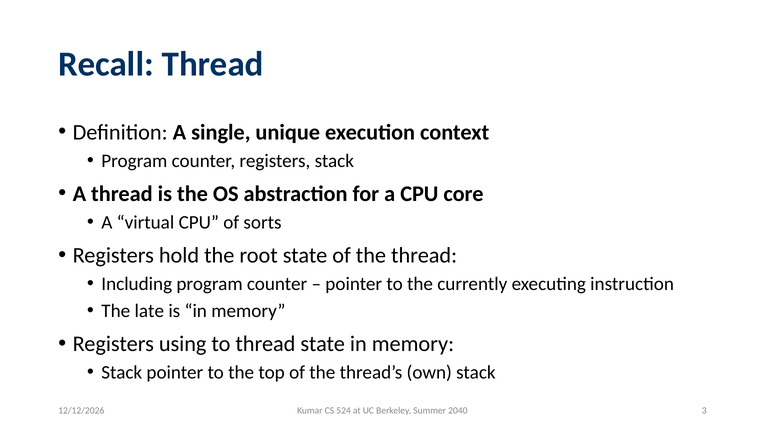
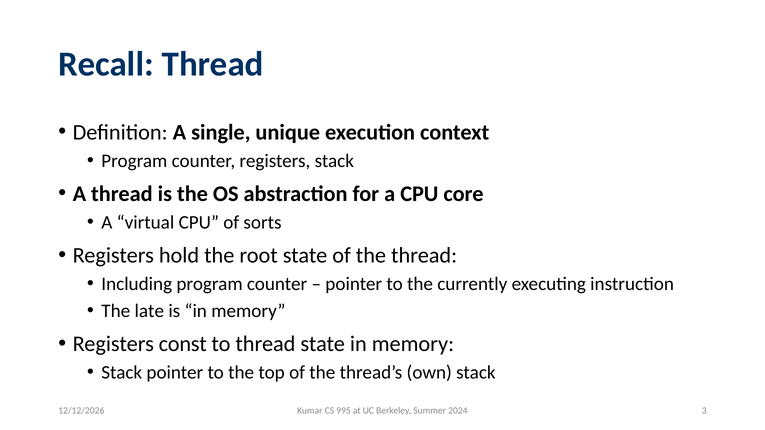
using: using -> const
524: 524 -> 995
2040: 2040 -> 2024
